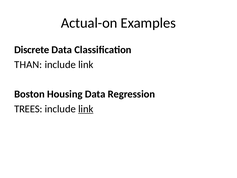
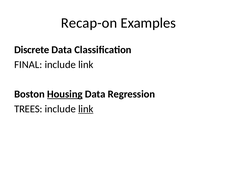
Actual-on: Actual-on -> Recap-on
THAN: THAN -> FINAL
Housing underline: none -> present
